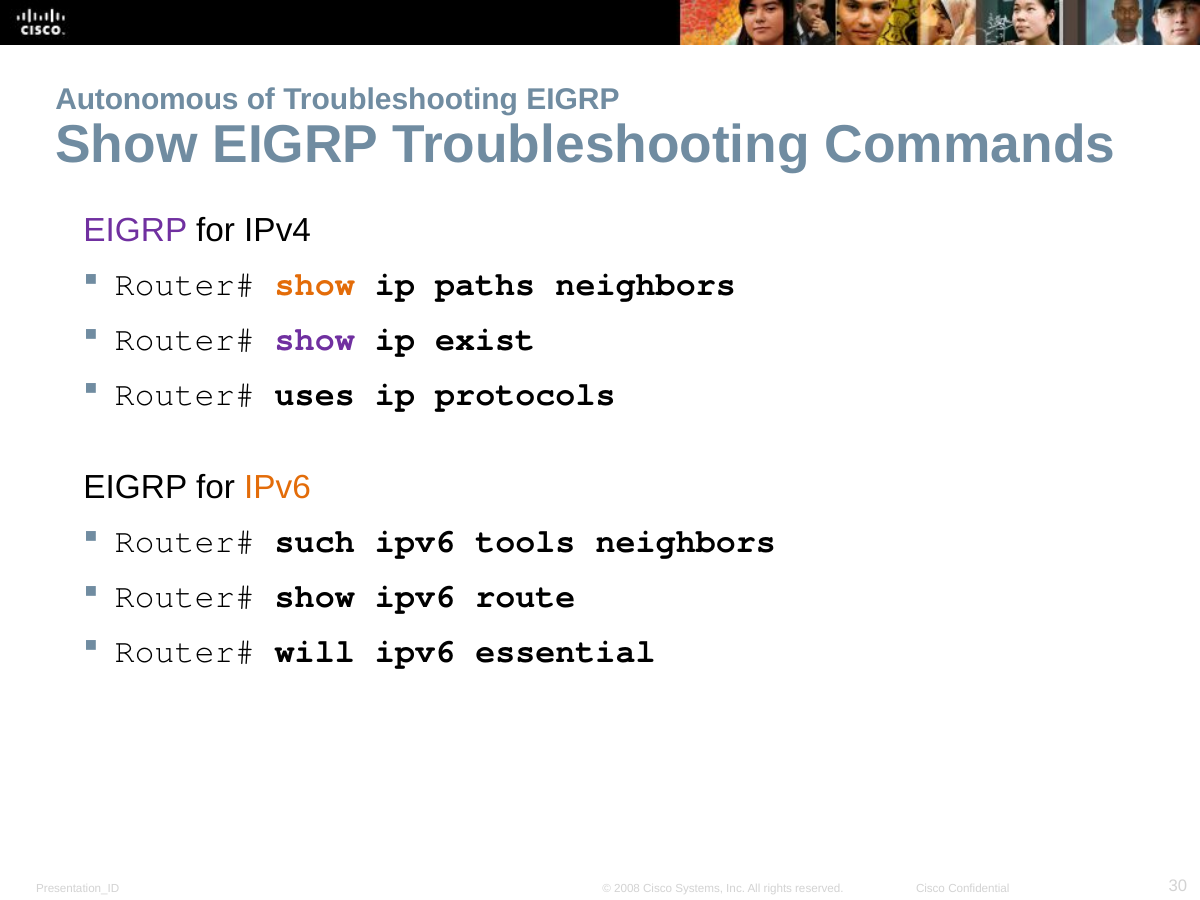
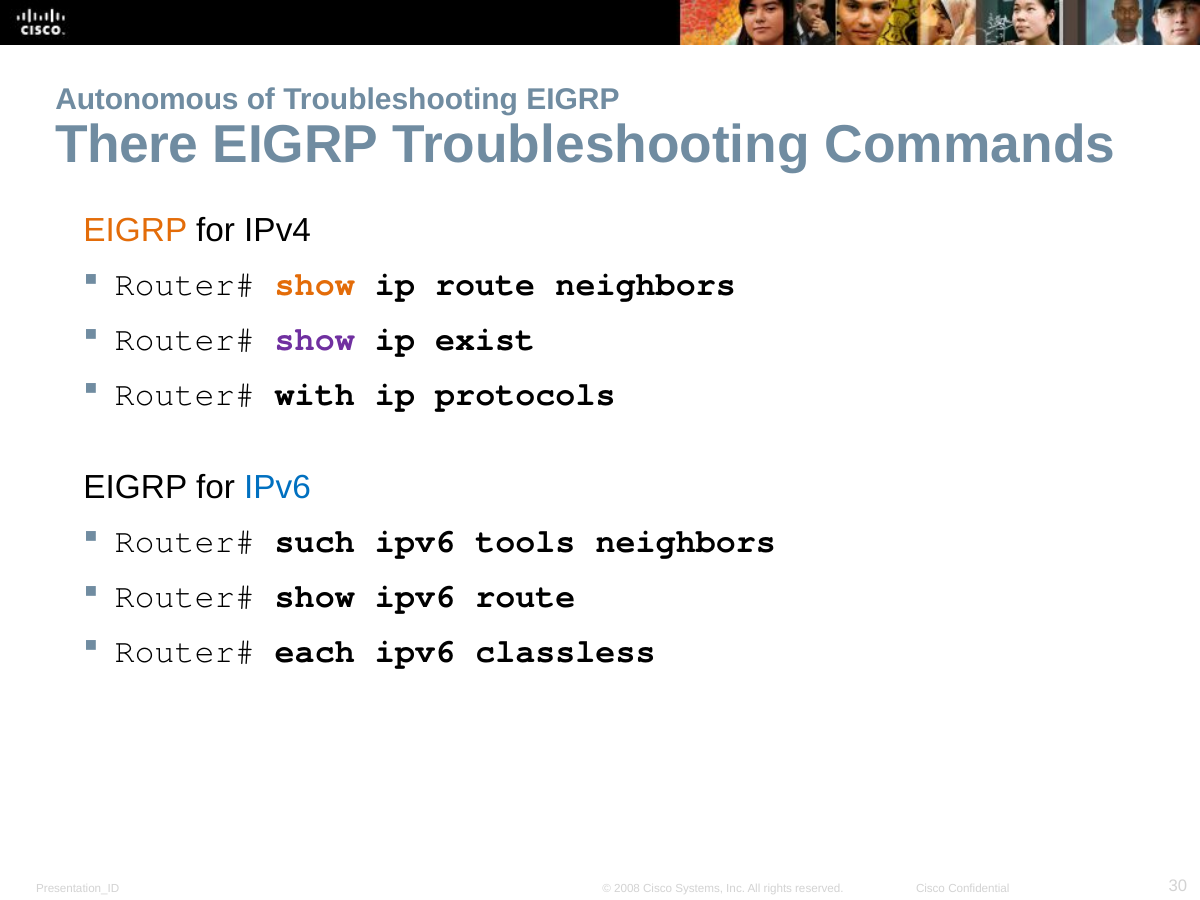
Show at (126, 144): Show -> There
EIGRP at (135, 230) colour: purple -> orange
ip paths: paths -> route
uses: uses -> with
IPv6 at (278, 487) colour: orange -> blue
will: will -> each
essential: essential -> classless
